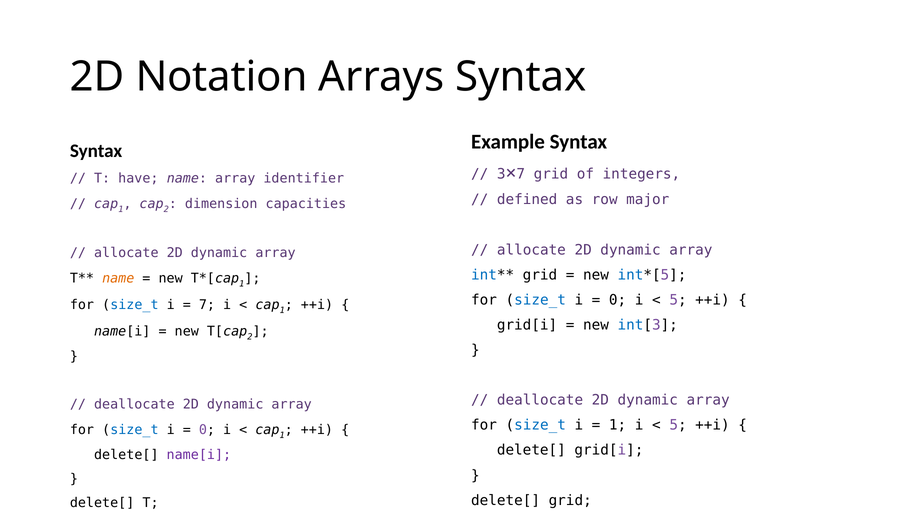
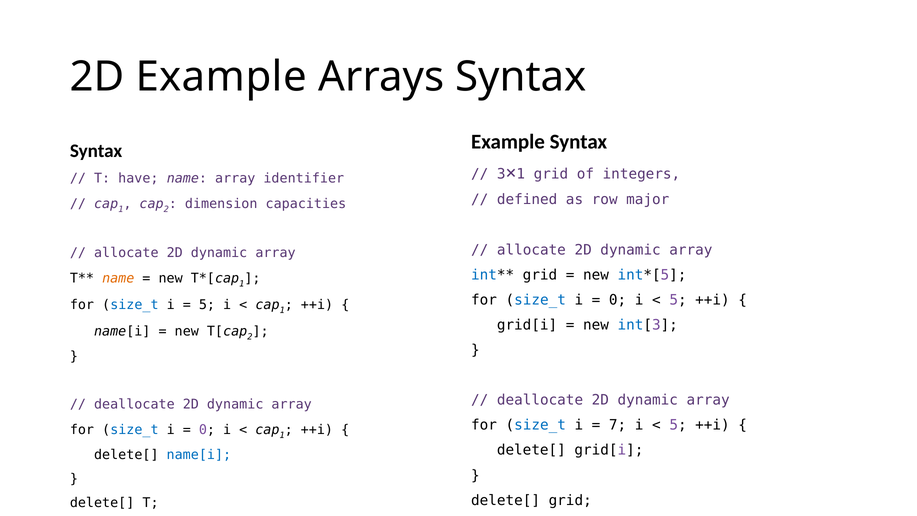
2D Notation: Notation -> Example
7 at (521, 174): 7 -> 1
7 at (207, 305): 7 -> 5
1 at (618, 425): 1 -> 7
name[i at (199, 455) colour: purple -> blue
